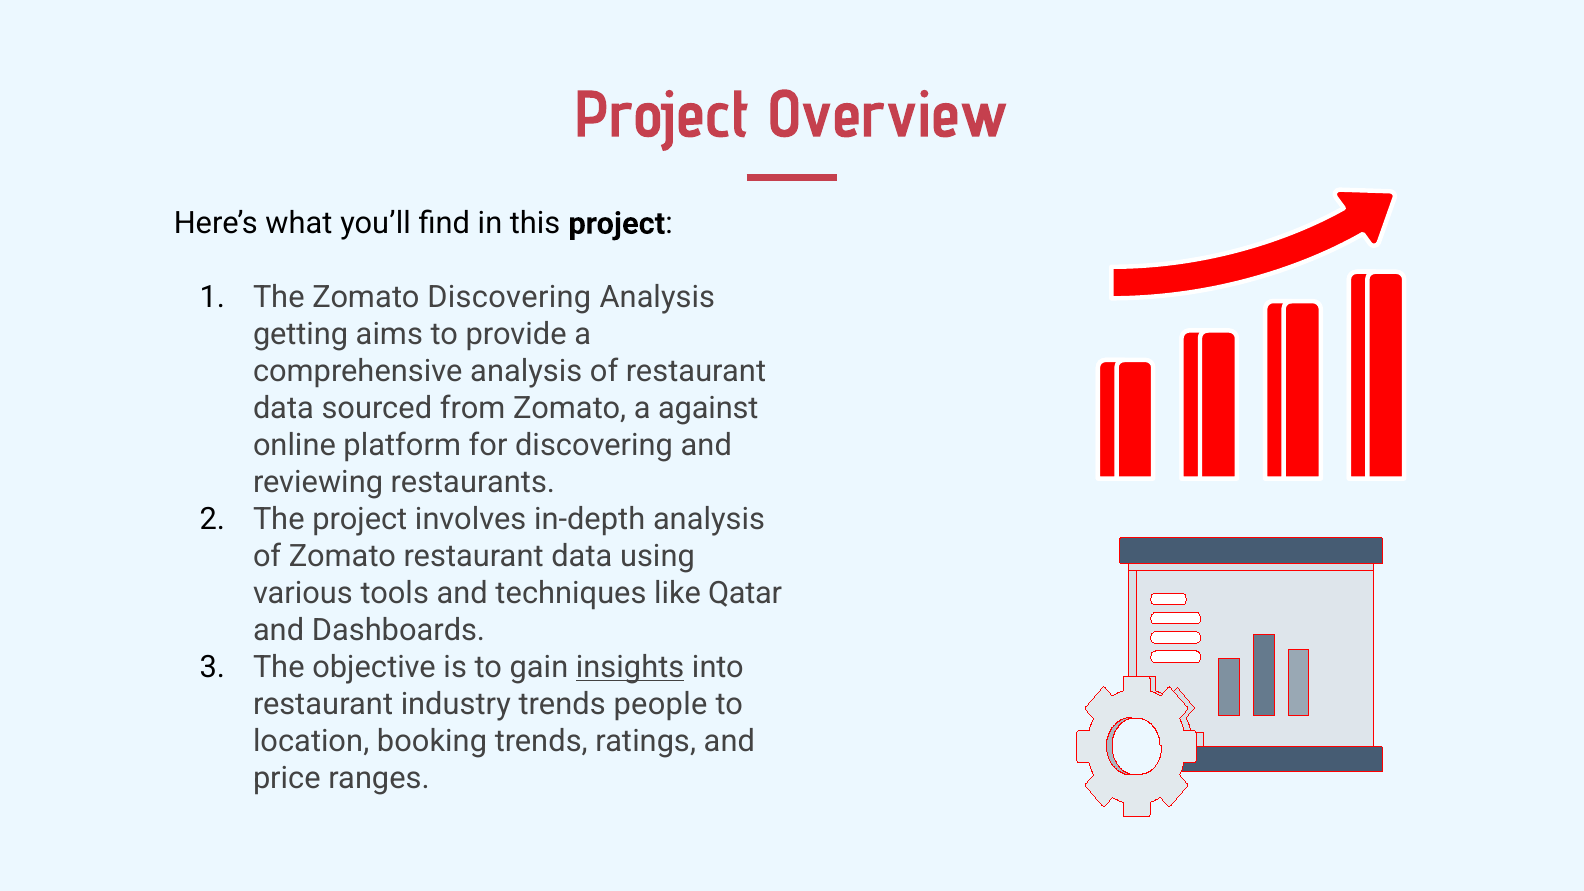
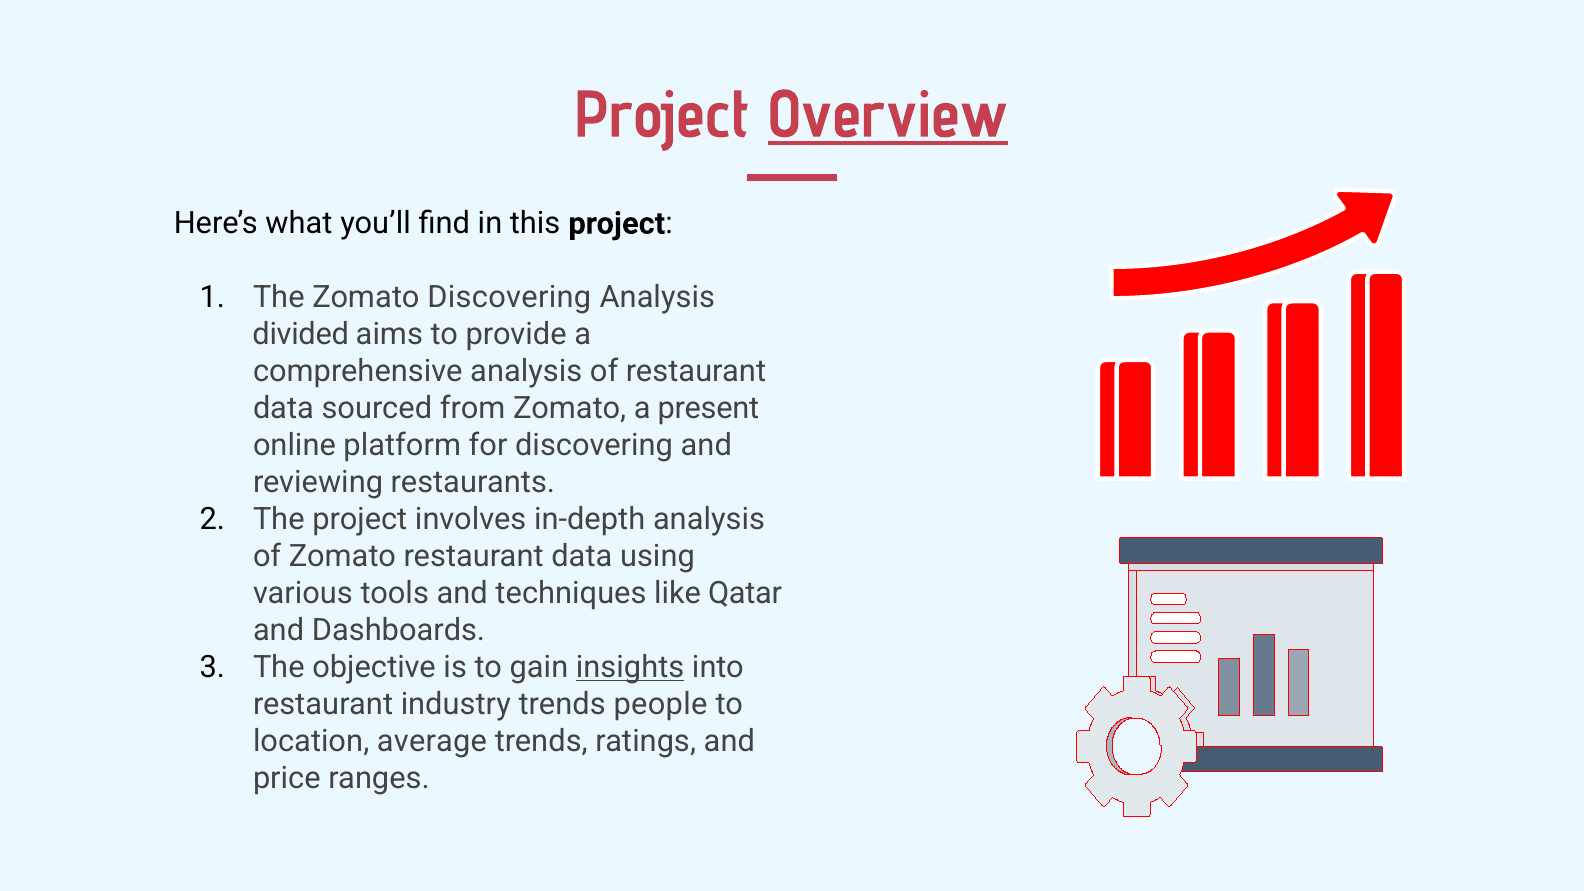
Overview underline: none -> present
getting: getting -> divided
against: against -> present
booking: booking -> average
